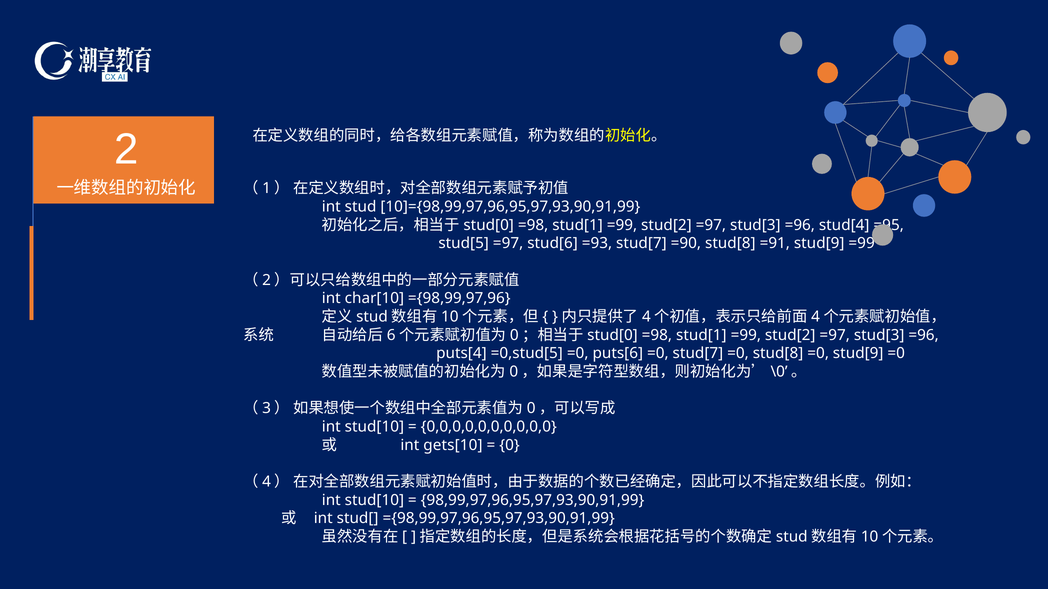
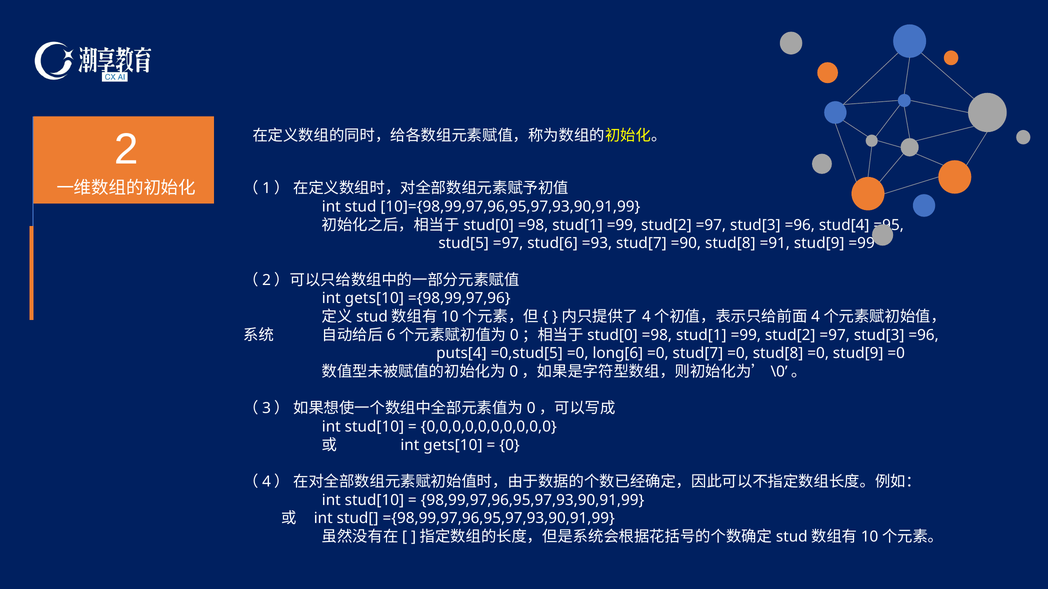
char[10 at (374, 299): char[10 -> gets[10
puts[6: puts[6 -> long[6
